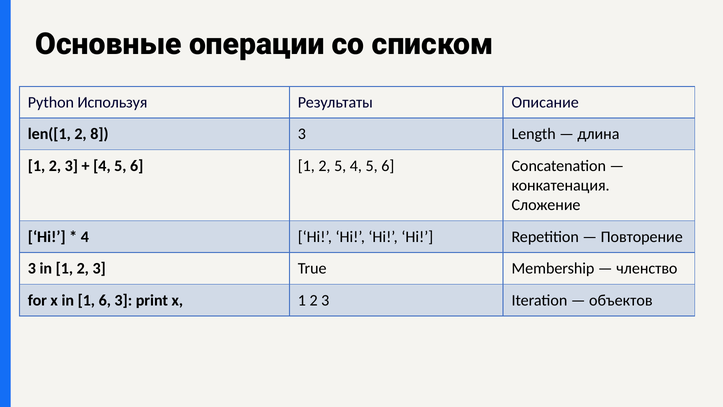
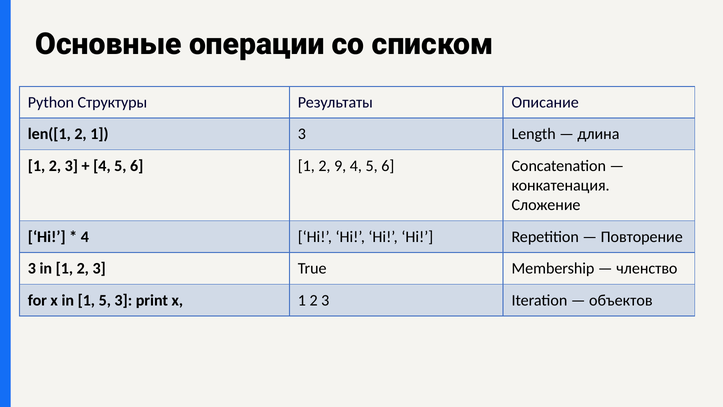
Используя: Используя -> Структуры
2 8: 8 -> 1
2 5: 5 -> 9
1 6: 6 -> 5
